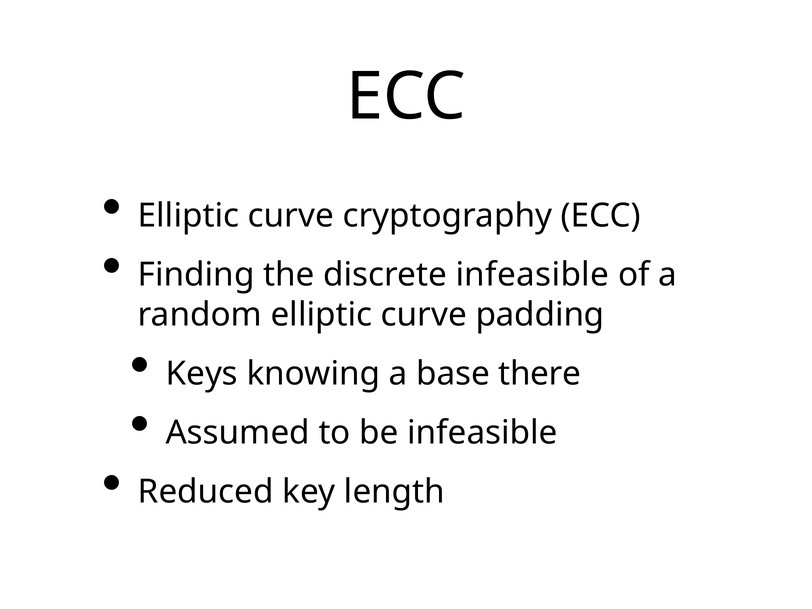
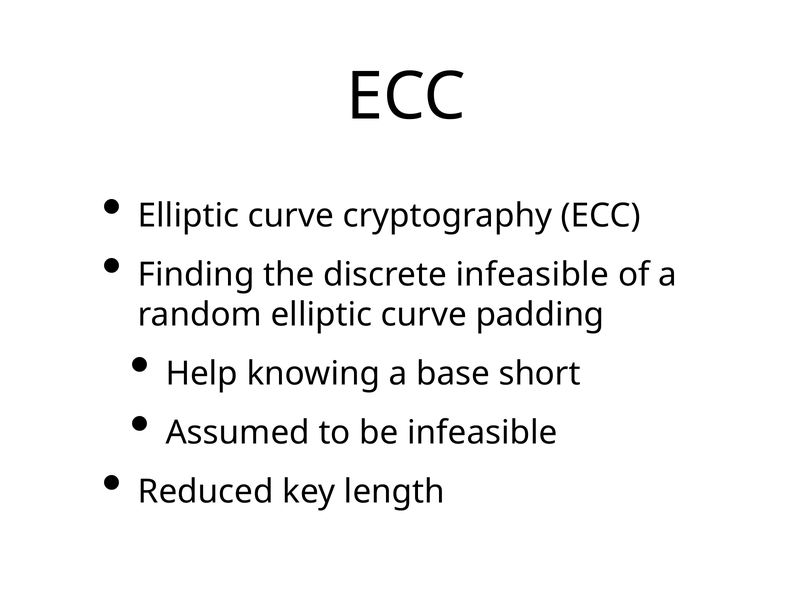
Keys: Keys -> Help
there: there -> short
